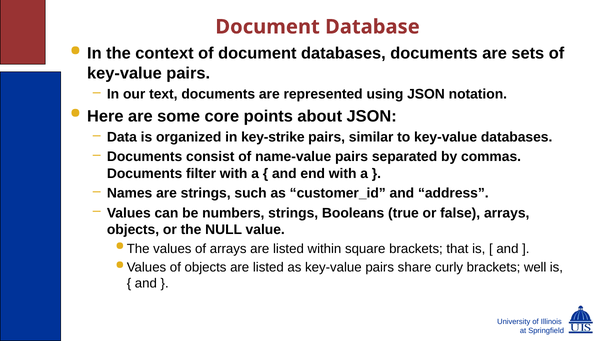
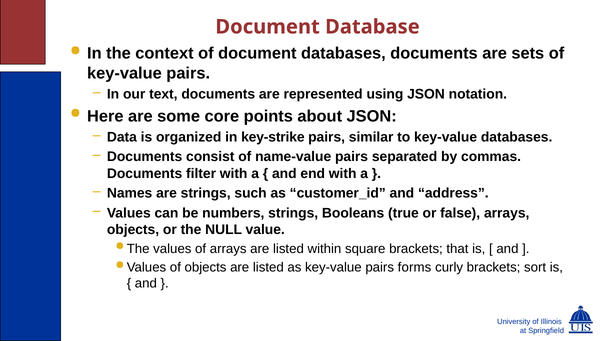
share: share -> forms
well: well -> sort
